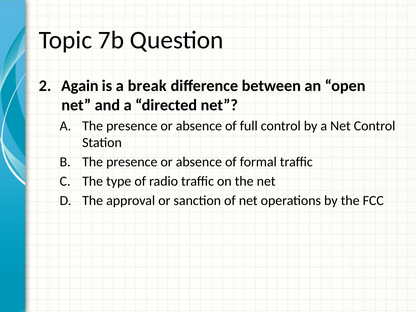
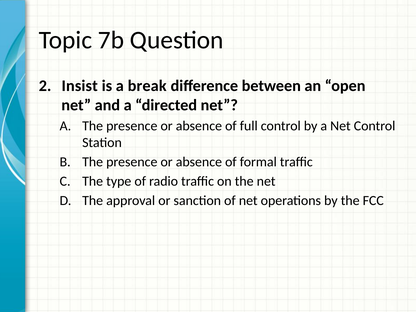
Again: Again -> Insist
